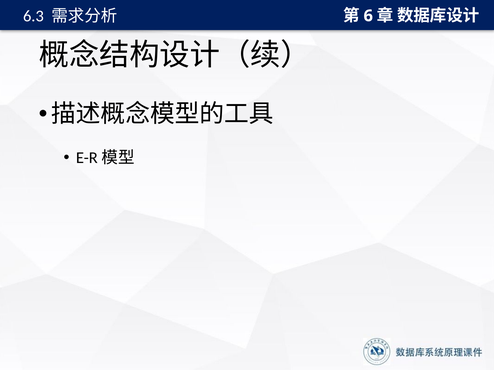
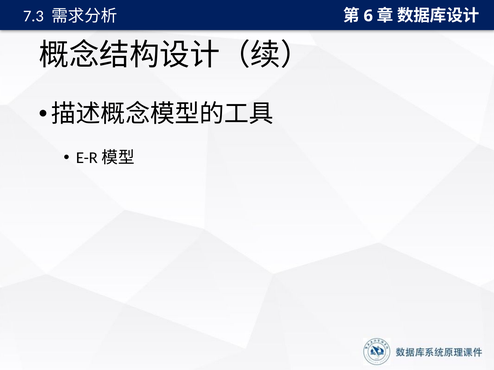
6.3: 6.3 -> 7.3
